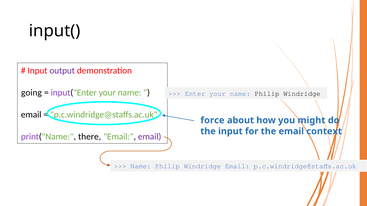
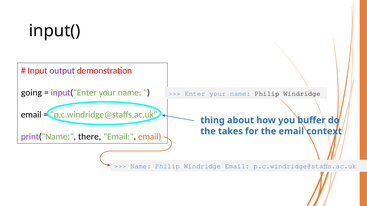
force: force -> thing
might: might -> buffer
the input: input -> takes
email at (150, 137) colour: purple -> orange
